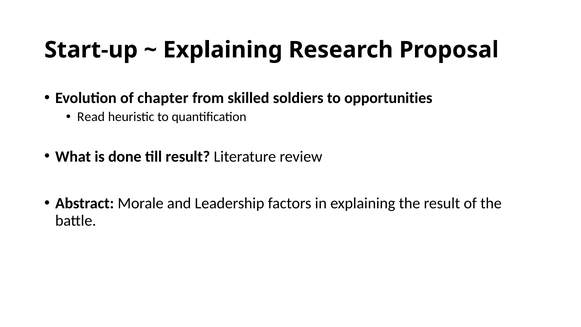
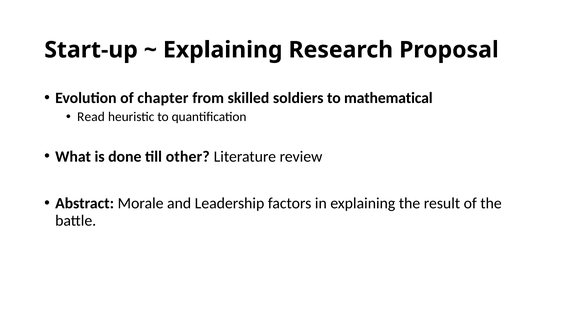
opportunities: opportunities -> mathematical
till result: result -> other
